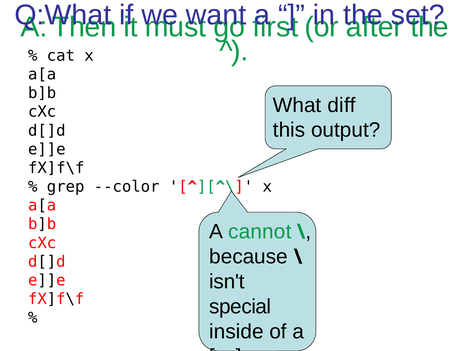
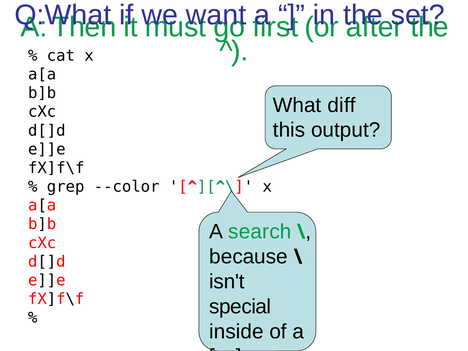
cannot: cannot -> search
